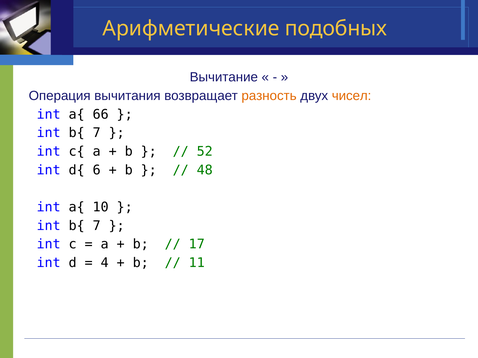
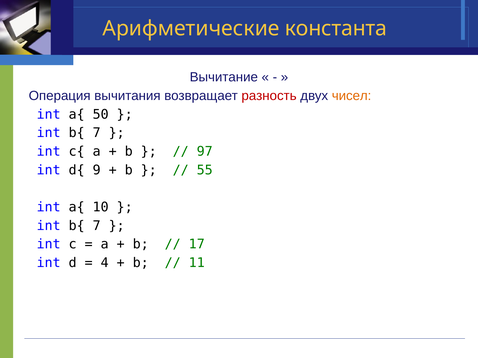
подобных: подобных -> константа
разность colour: orange -> red
66: 66 -> 50
52: 52 -> 97
6: 6 -> 9
48: 48 -> 55
